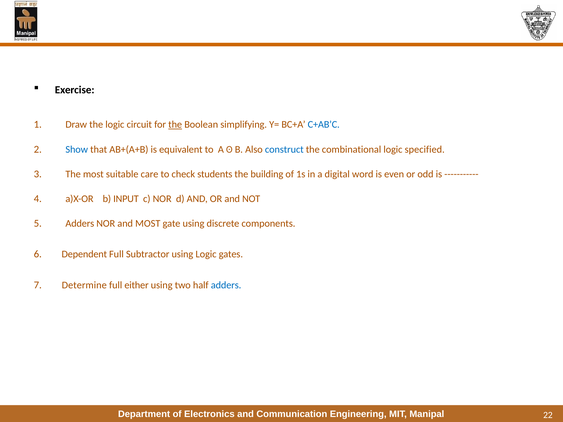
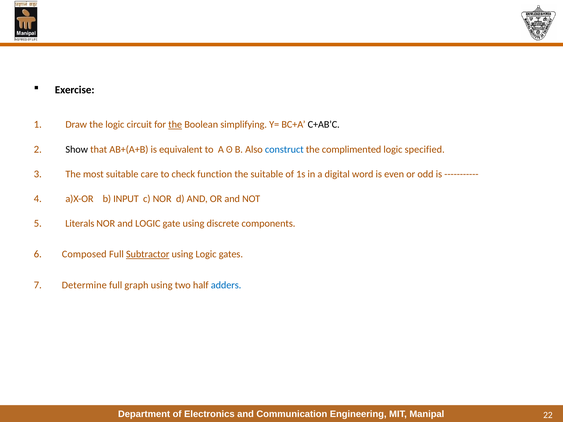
C+AB’C colour: blue -> black
Show colour: blue -> black
combinational: combinational -> complimented
students: students -> function
the building: building -> suitable
Adders at (80, 224): Adders -> Literals
and MOST: MOST -> LOGIC
Dependent: Dependent -> Composed
Subtractor underline: none -> present
either: either -> graph
